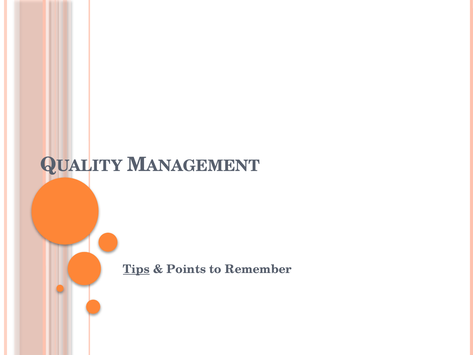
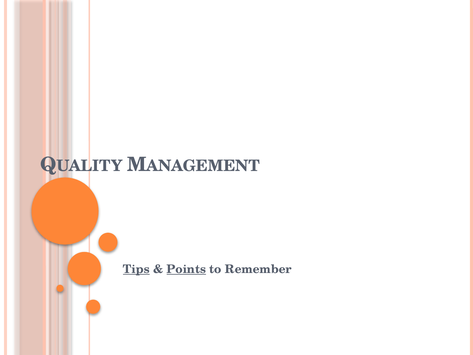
Points underline: none -> present
